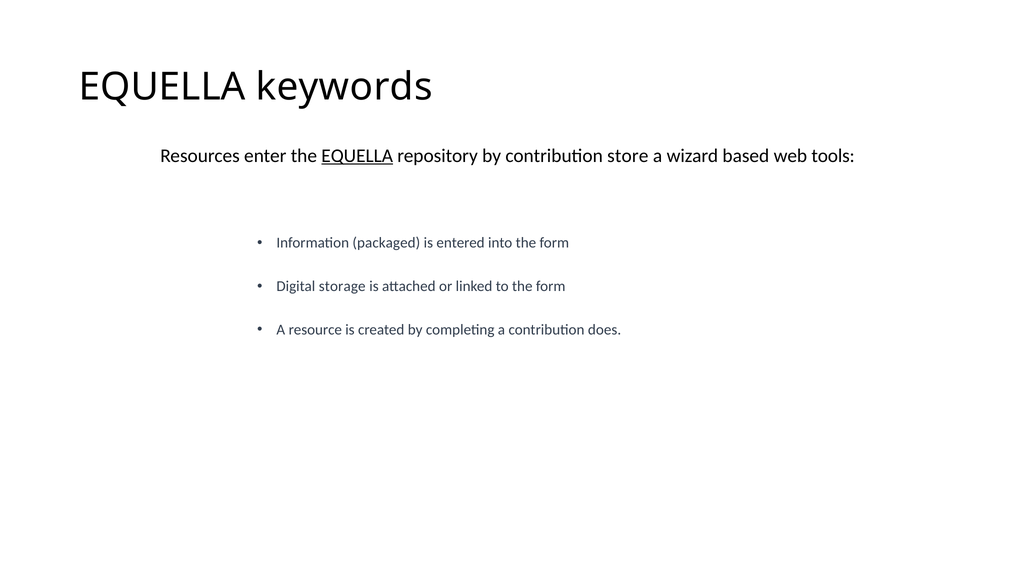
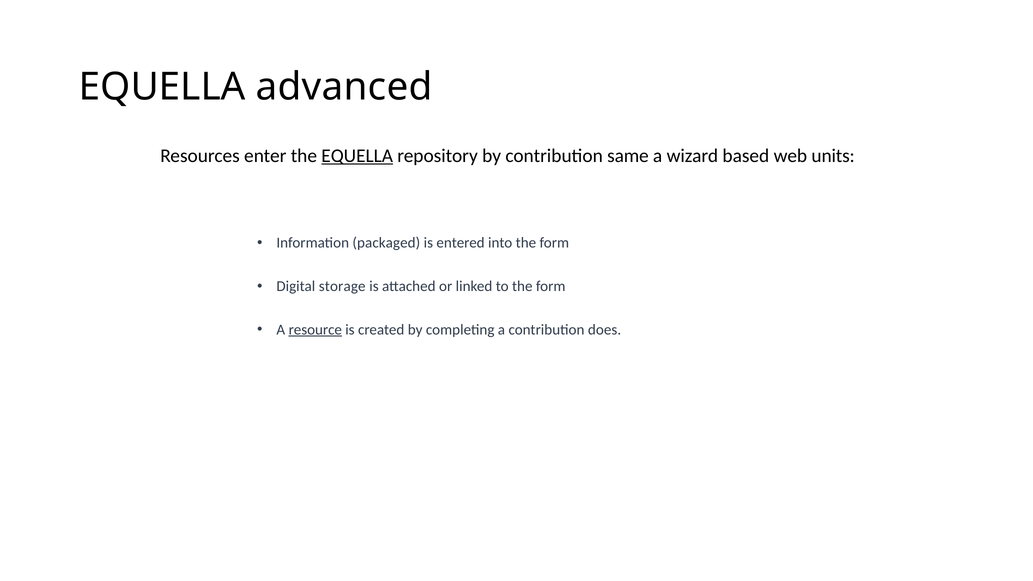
keywords: keywords -> advanced
store: store -> same
tools: tools -> units
resource underline: none -> present
